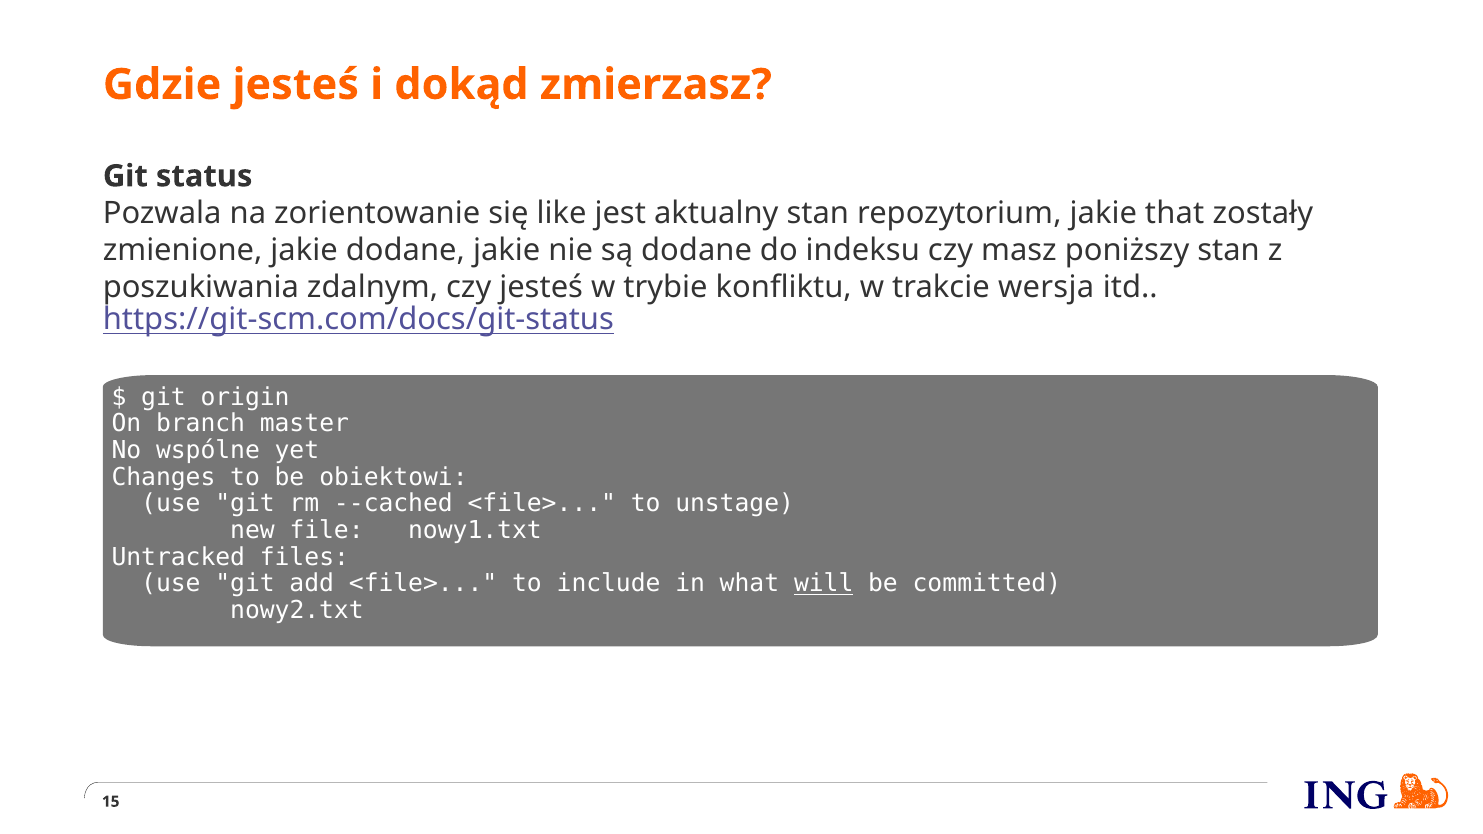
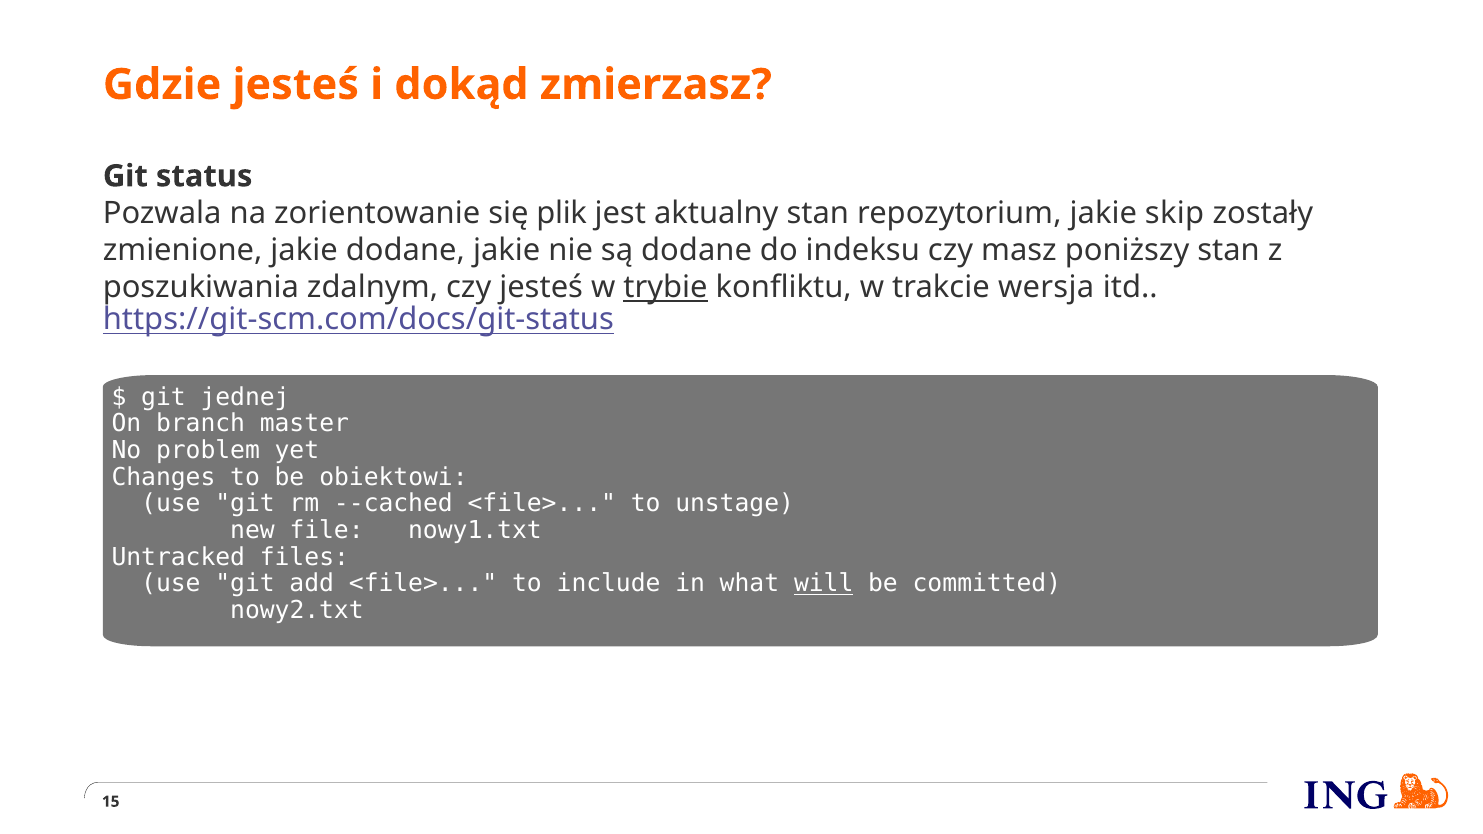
like: like -> plik
that: that -> skip
trybie underline: none -> present
origin: origin -> jednej
wspólne: wspólne -> problem
